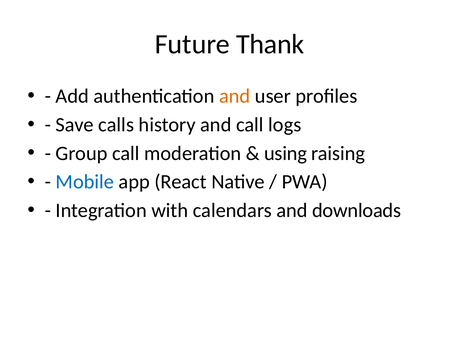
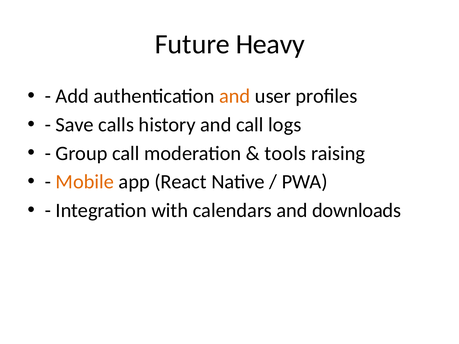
Thank: Thank -> Heavy
using: using -> tools
Mobile colour: blue -> orange
